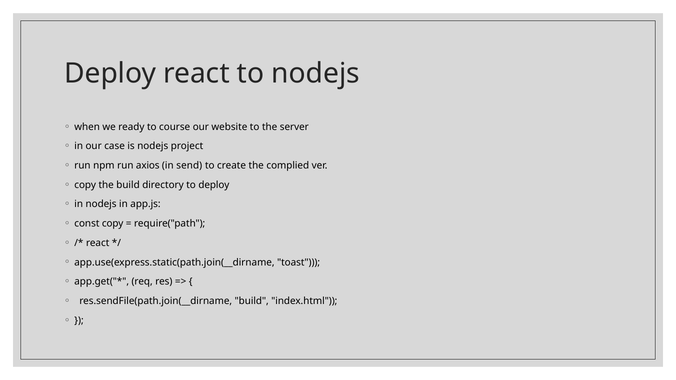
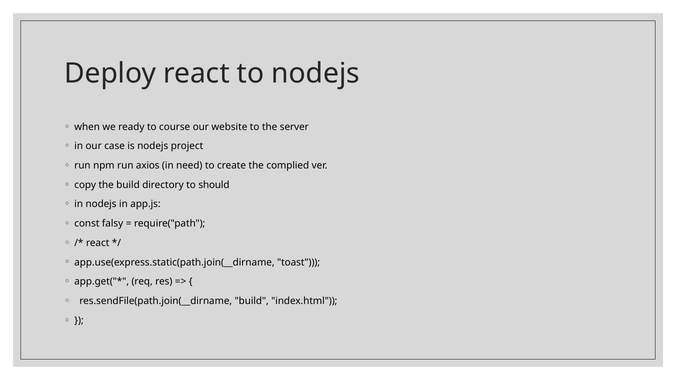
send: send -> need
to deploy: deploy -> should
const copy: copy -> falsy
